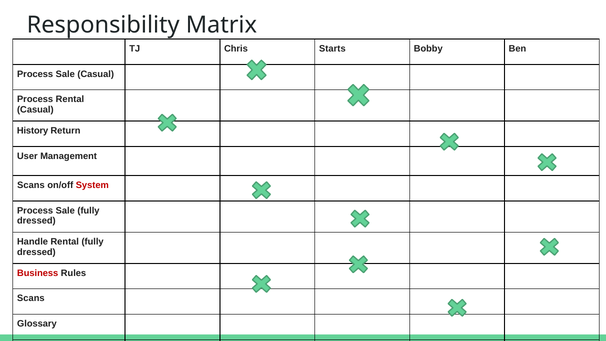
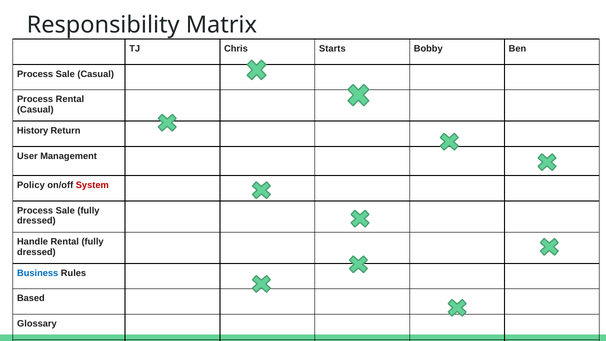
Scans at (31, 185): Scans -> Policy
Business colour: red -> blue
Scans at (31, 298): Scans -> Based
